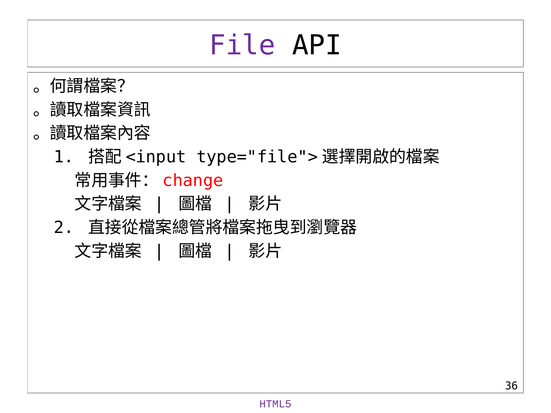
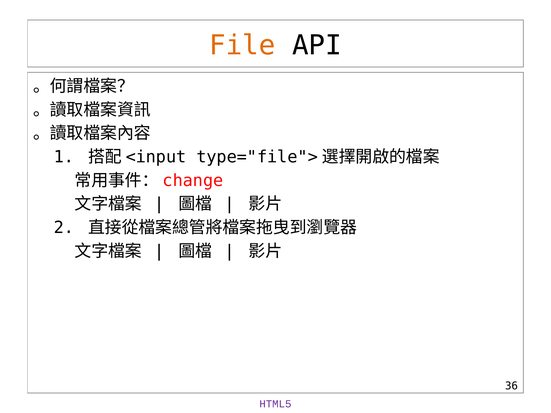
File colour: purple -> orange
